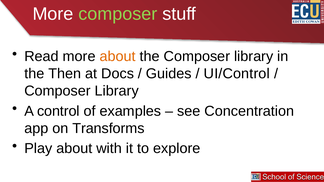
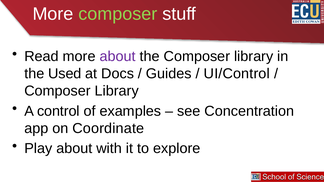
about at (118, 56) colour: orange -> purple
Then: Then -> Used
Transforms: Transforms -> Coordinate
